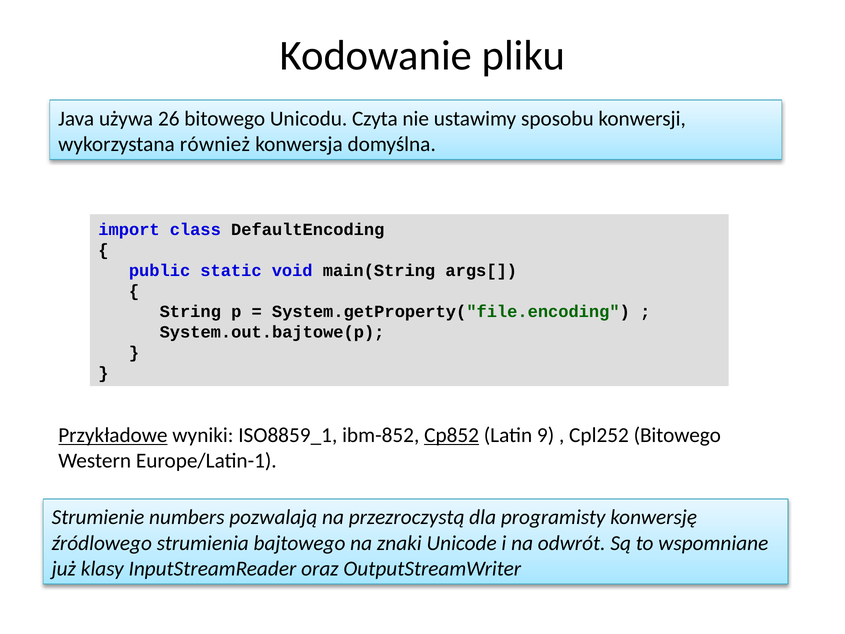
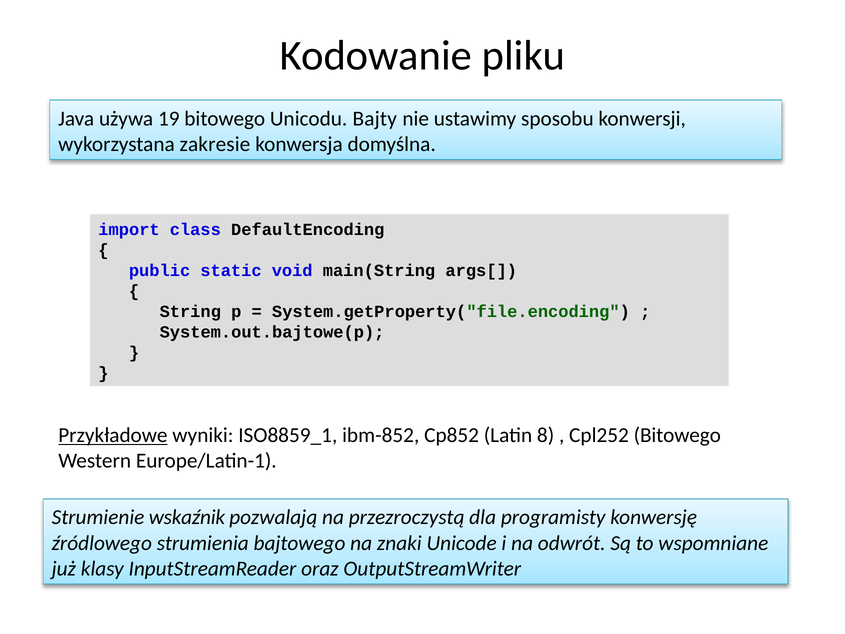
26: 26 -> 19
Czyta: Czyta -> Bajty
również: również -> zakresie
Cp852 underline: present -> none
9: 9 -> 8
numbers: numbers -> wskaźnik
